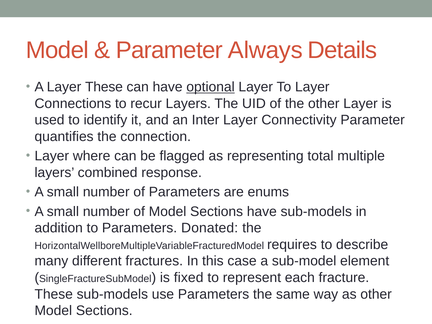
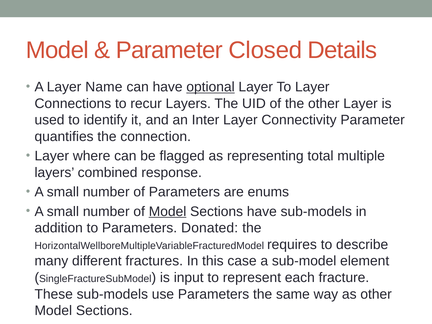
Always: Always -> Closed
Layer These: These -> Name
Model at (168, 211) underline: none -> present
fixed: fixed -> input
